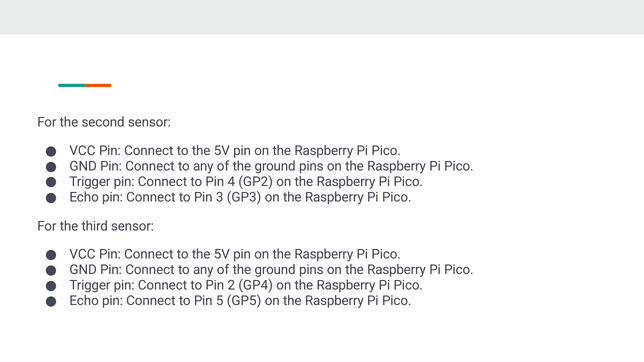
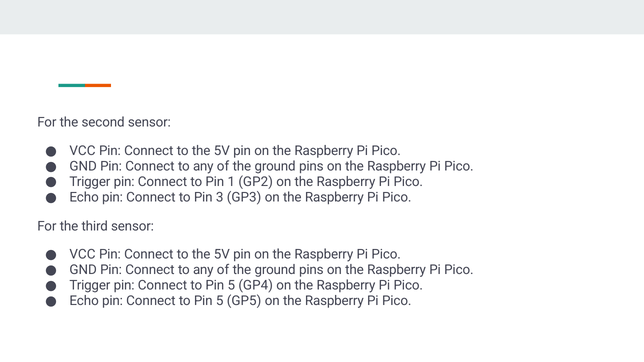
4: 4 -> 1
2 at (231, 285): 2 -> 5
